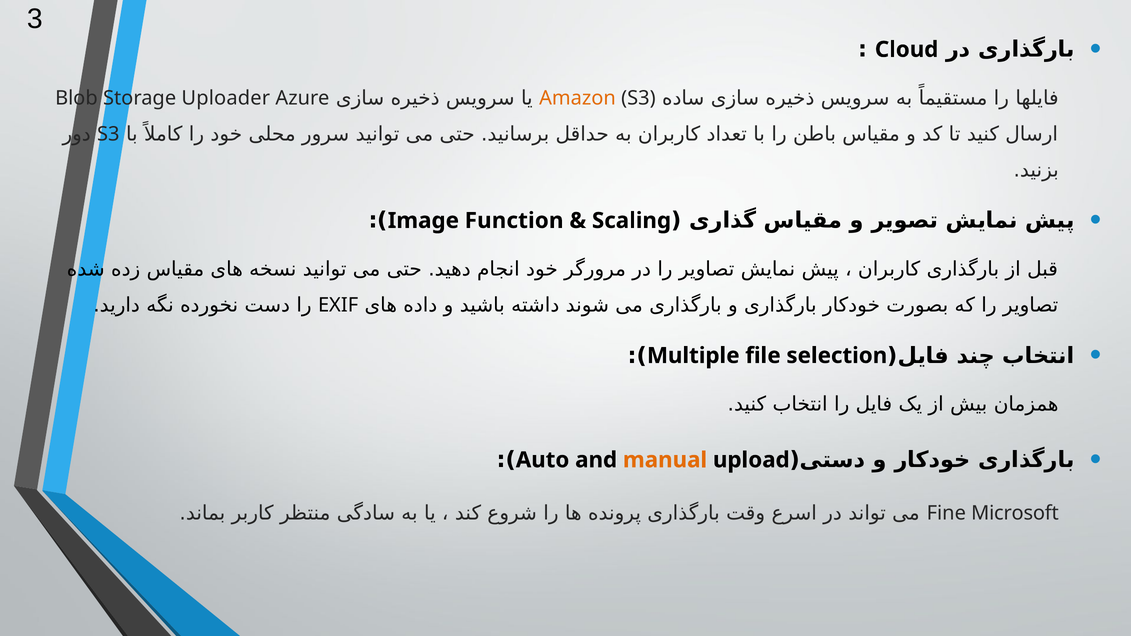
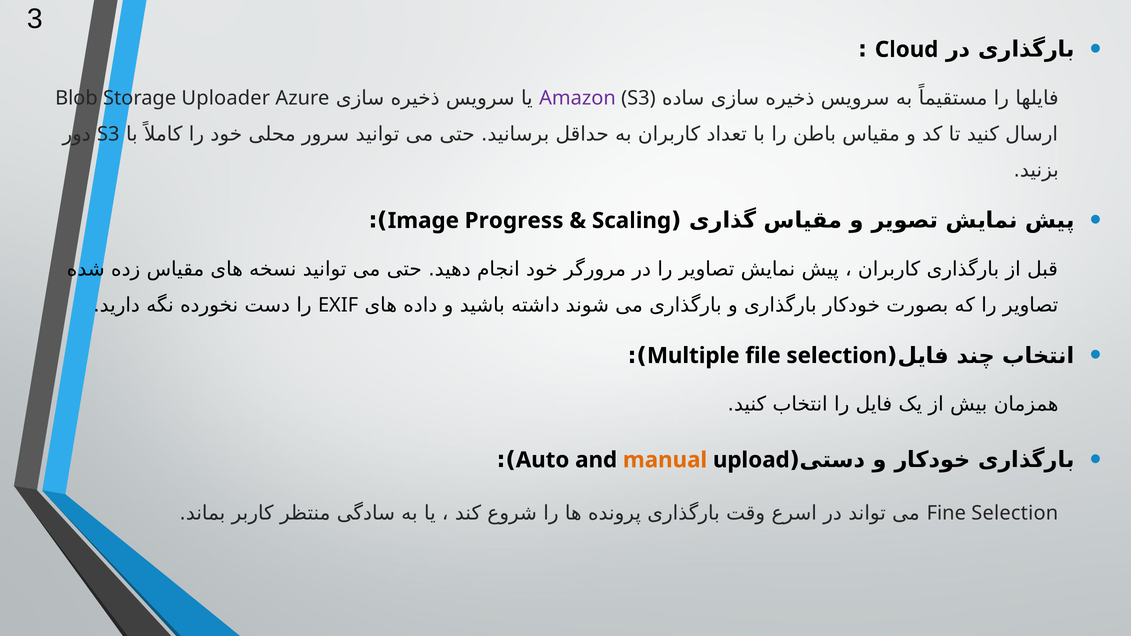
Amazon colour: orange -> purple
Function: Function -> Progress
Fine Microsoft: Microsoft -> Selection
